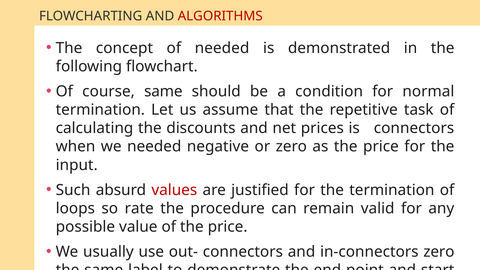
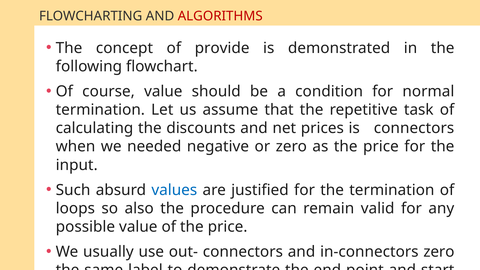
of needed: needed -> provide
course same: same -> value
values colour: red -> blue
rate: rate -> also
